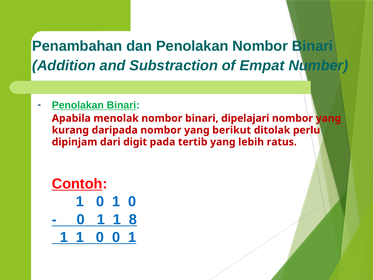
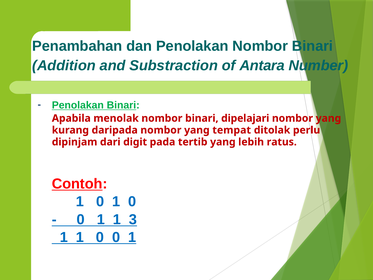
Empat: Empat -> Antara
berikut: berikut -> tempat
8: 8 -> 3
